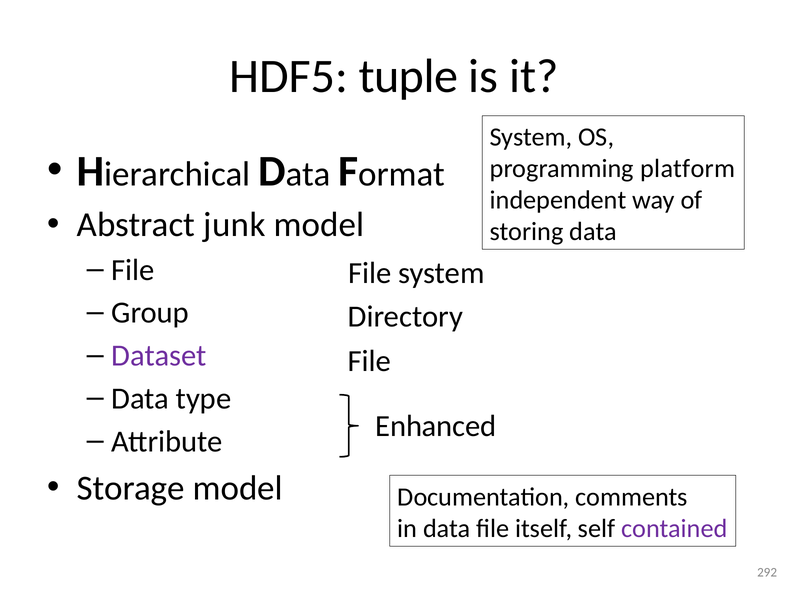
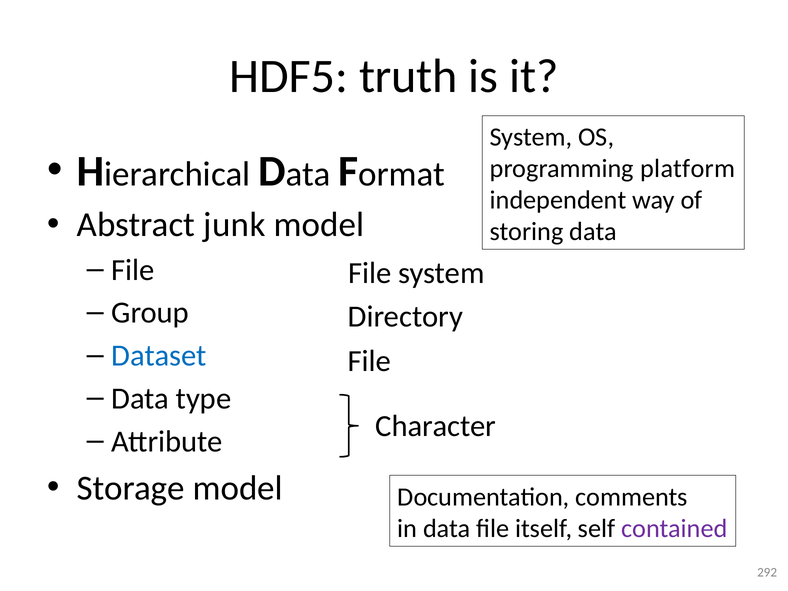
tuple: tuple -> truth
Dataset colour: purple -> blue
Enhanced: Enhanced -> Character
